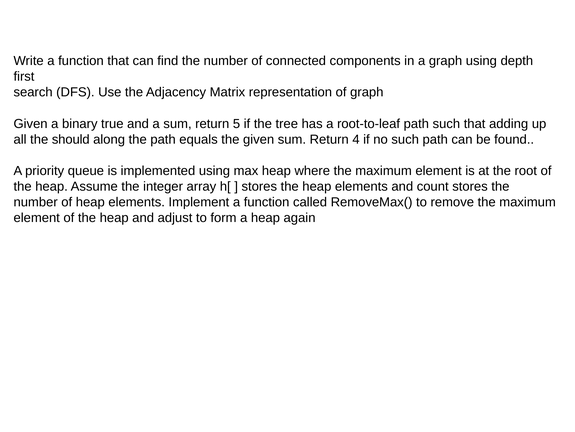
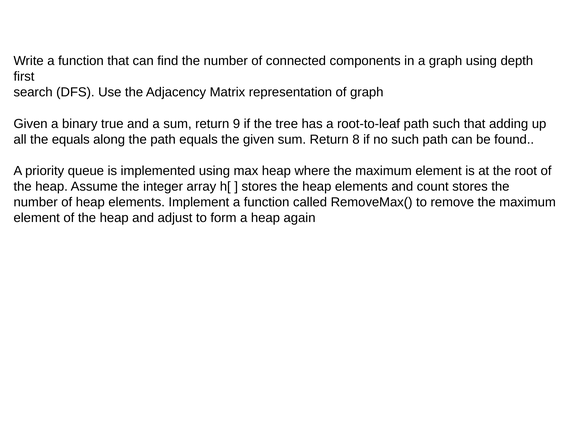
5: 5 -> 9
the should: should -> equals
4: 4 -> 8
